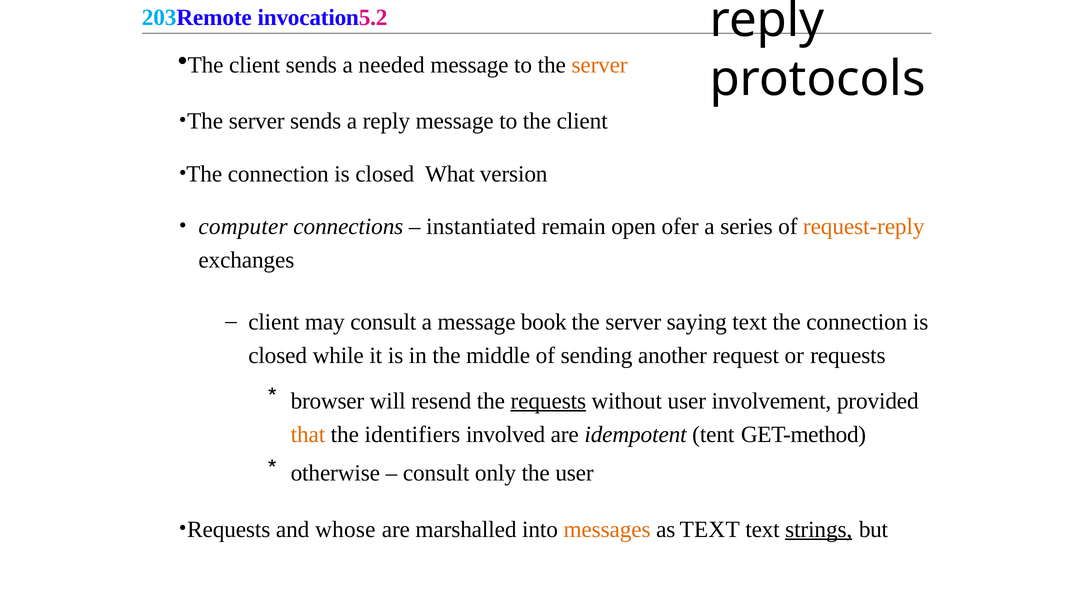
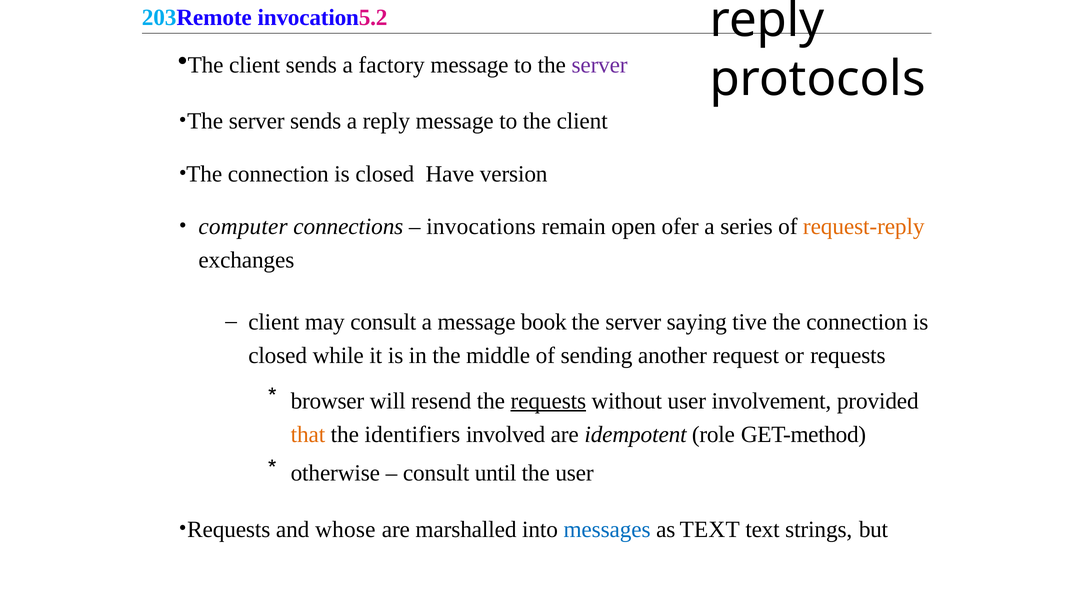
needed: needed -> factory
server at (600, 65) colour: orange -> purple
What: What -> Have
instantiated: instantiated -> invocations
saying text: text -> tive
tent: tent -> role
only: only -> until
messages colour: orange -> blue
strings underline: present -> none
